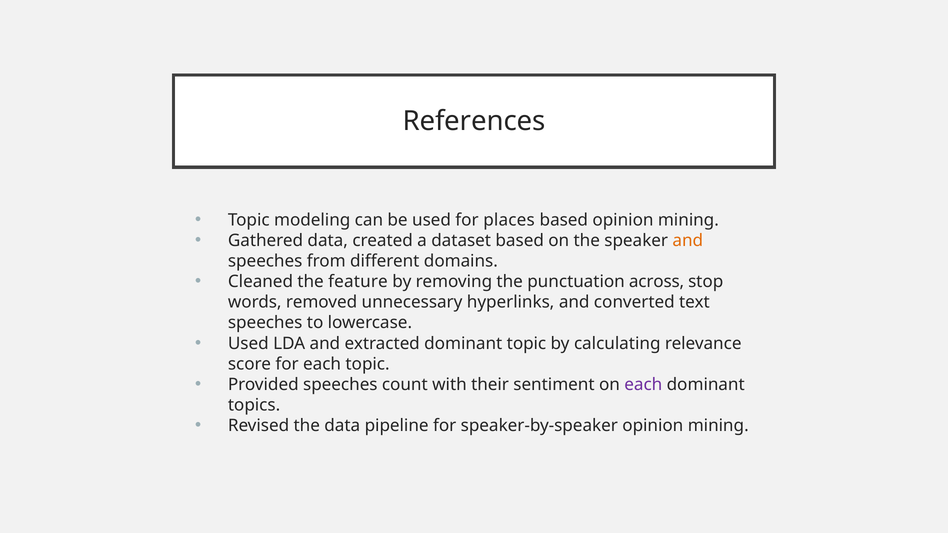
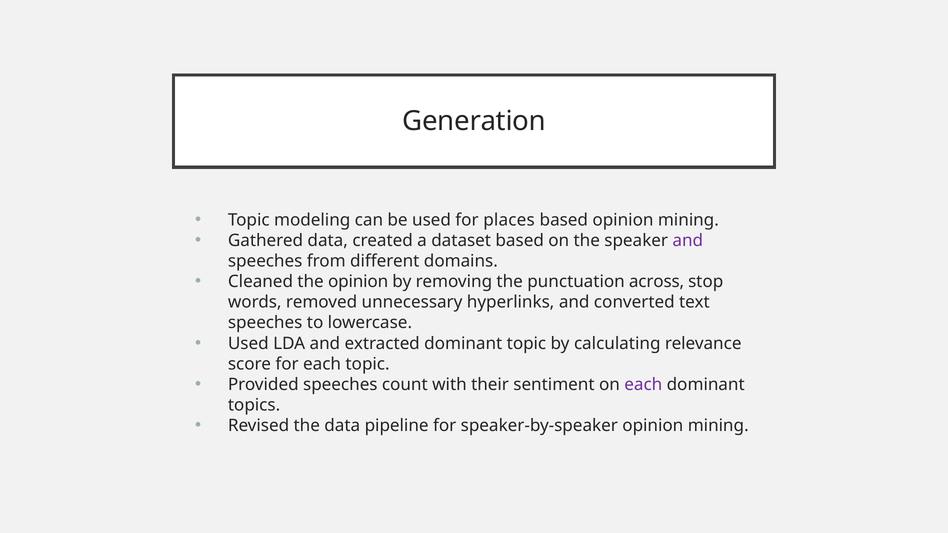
References: References -> Generation
and at (688, 241) colour: orange -> purple
the feature: feature -> opinion
